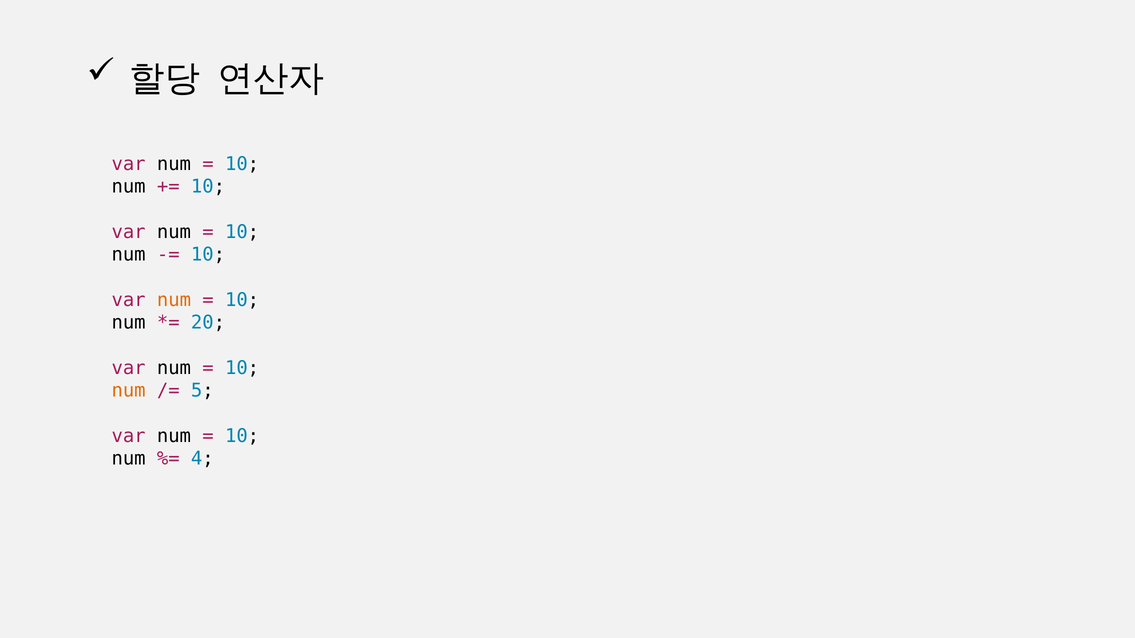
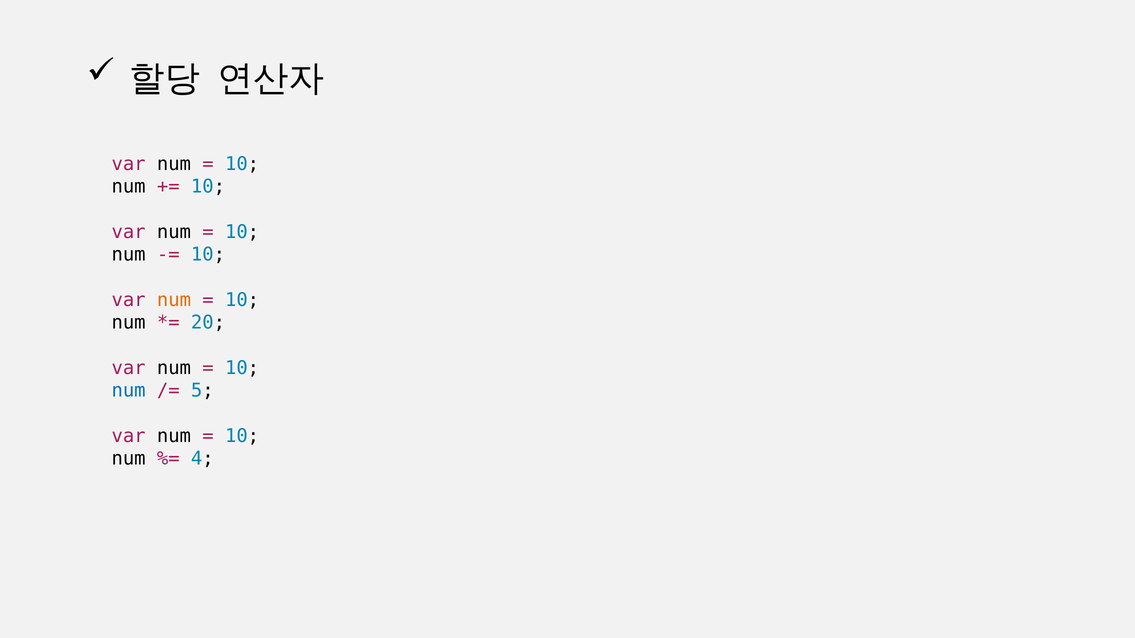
num at (129, 391) colour: orange -> blue
